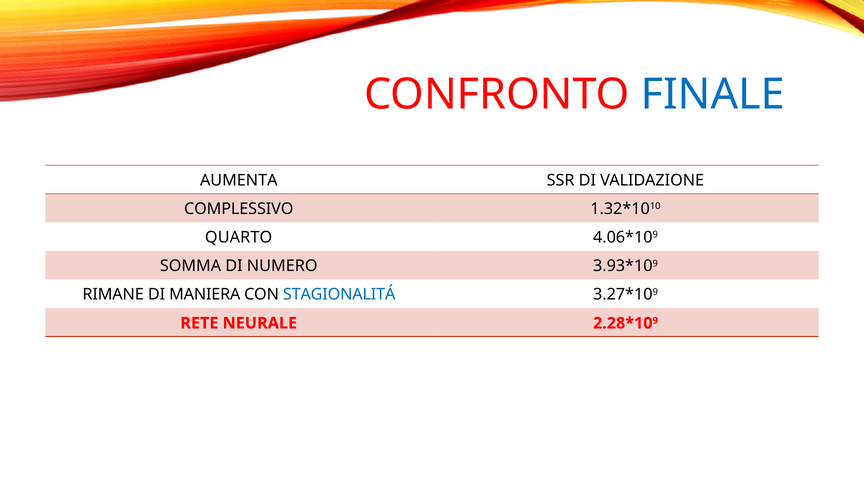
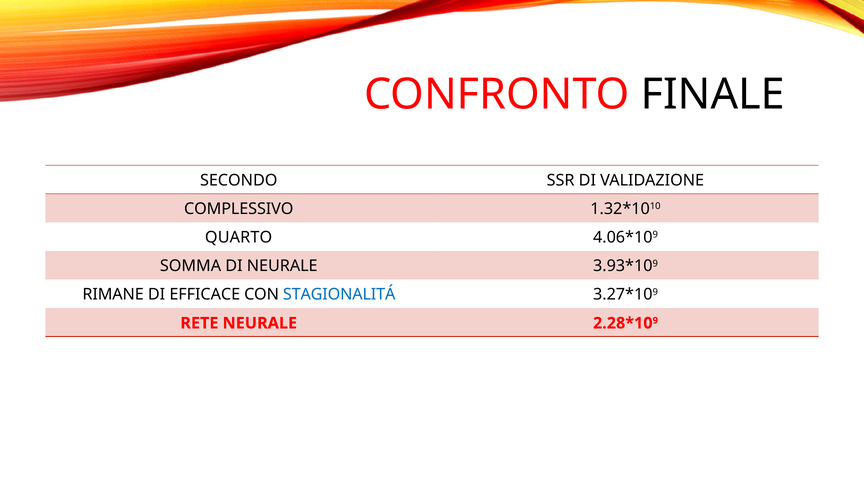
FINALE colour: blue -> black
AUMENTA: AUMENTA -> SECONDO
DI NUMERO: NUMERO -> NEURALE
MANIERA: MANIERA -> EFFICACE
